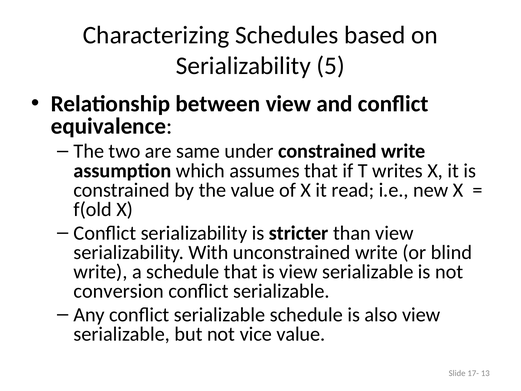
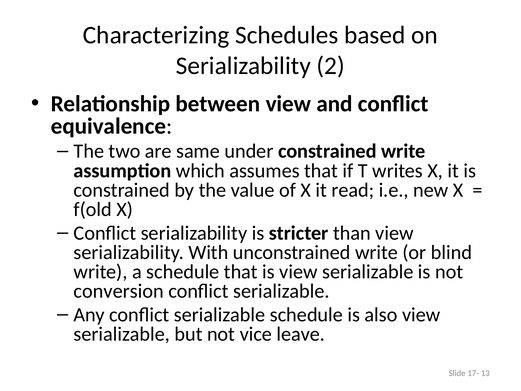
5: 5 -> 2
vice value: value -> leave
